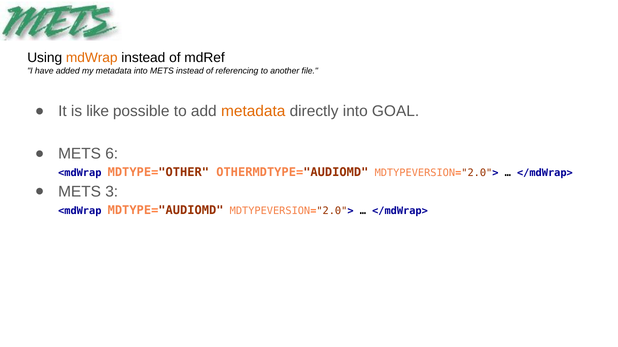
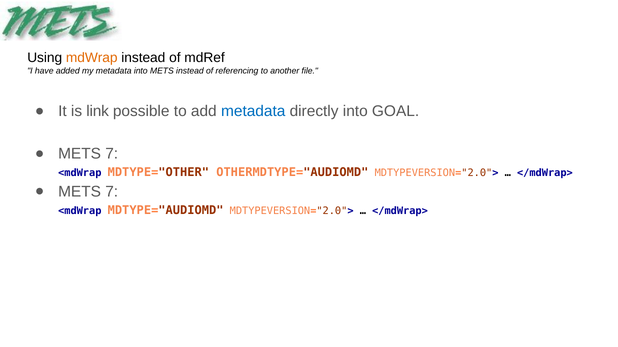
like: like -> link
metadata at (253, 112) colour: orange -> blue
6 at (112, 154): 6 -> 7
3 at (112, 192): 3 -> 7
